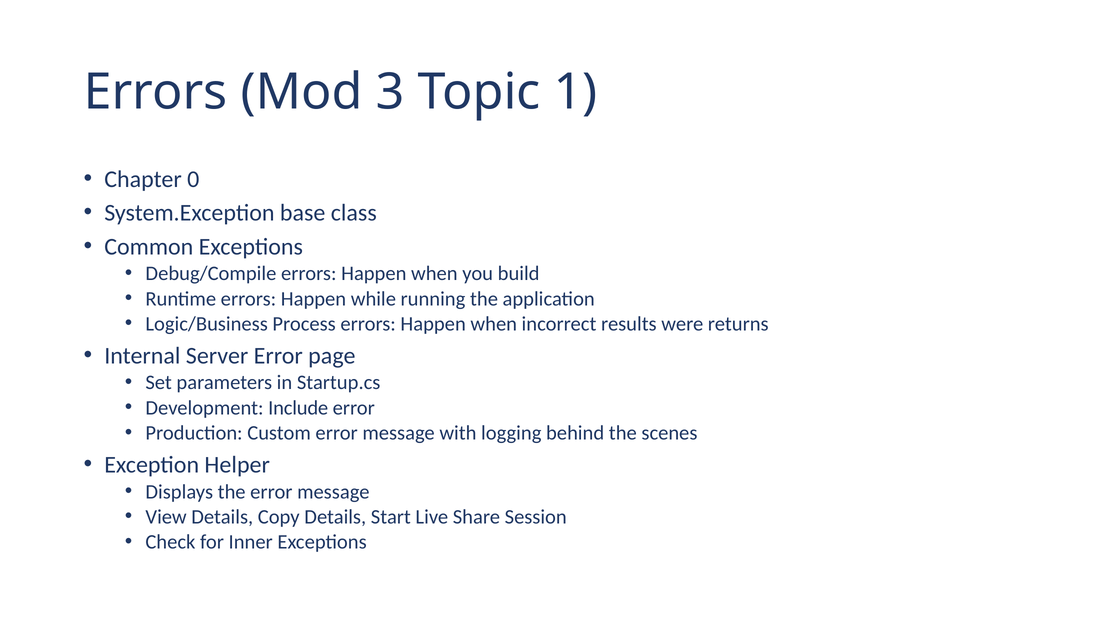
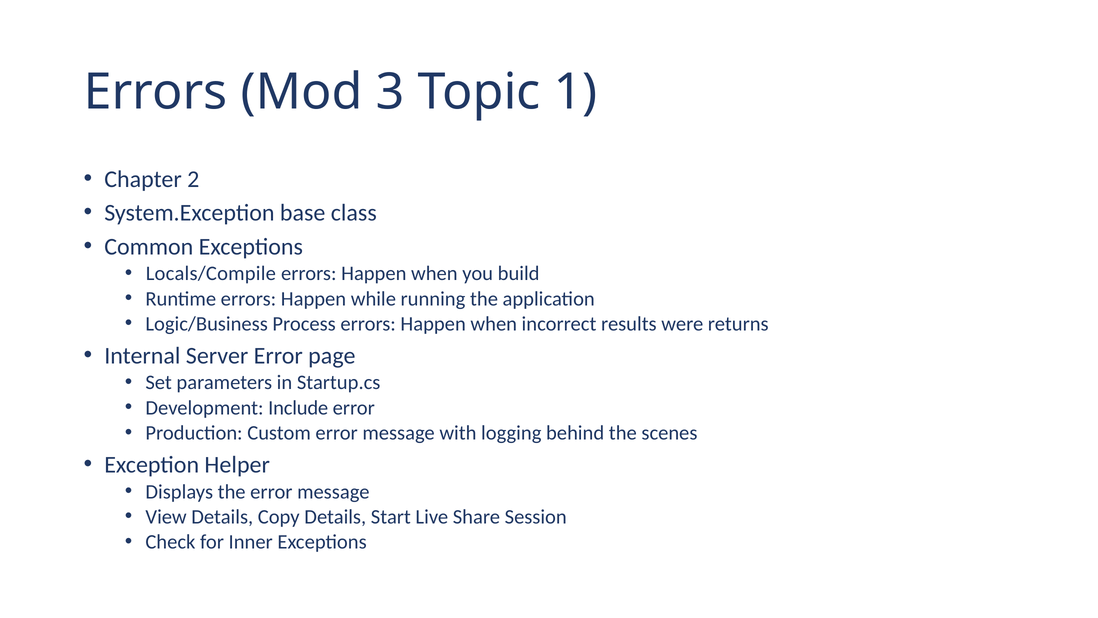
0: 0 -> 2
Debug/Compile: Debug/Compile -> Locals/Compile
